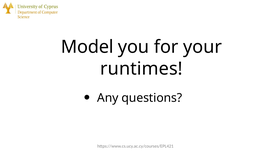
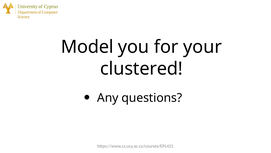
runtimes: runtimes -> clustered
